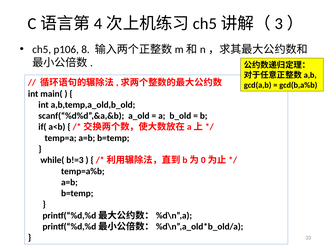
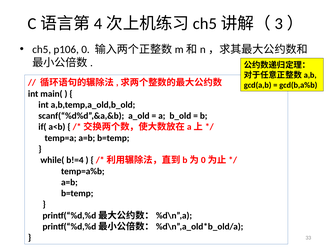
8: 8 -> 0
b!=3: b!=3 -> b!=4
